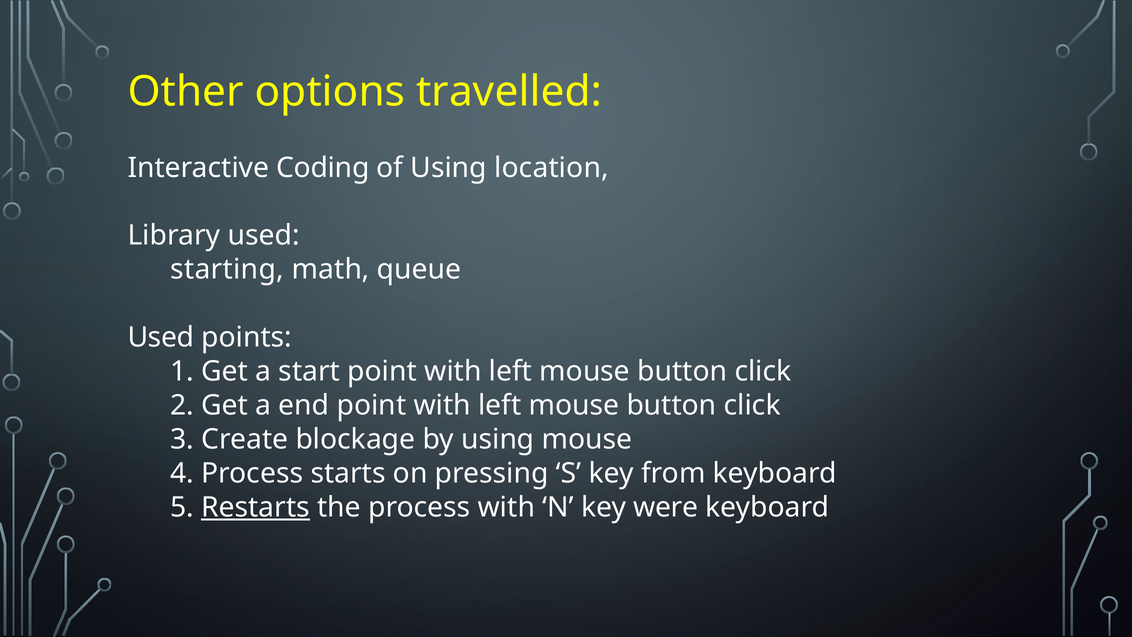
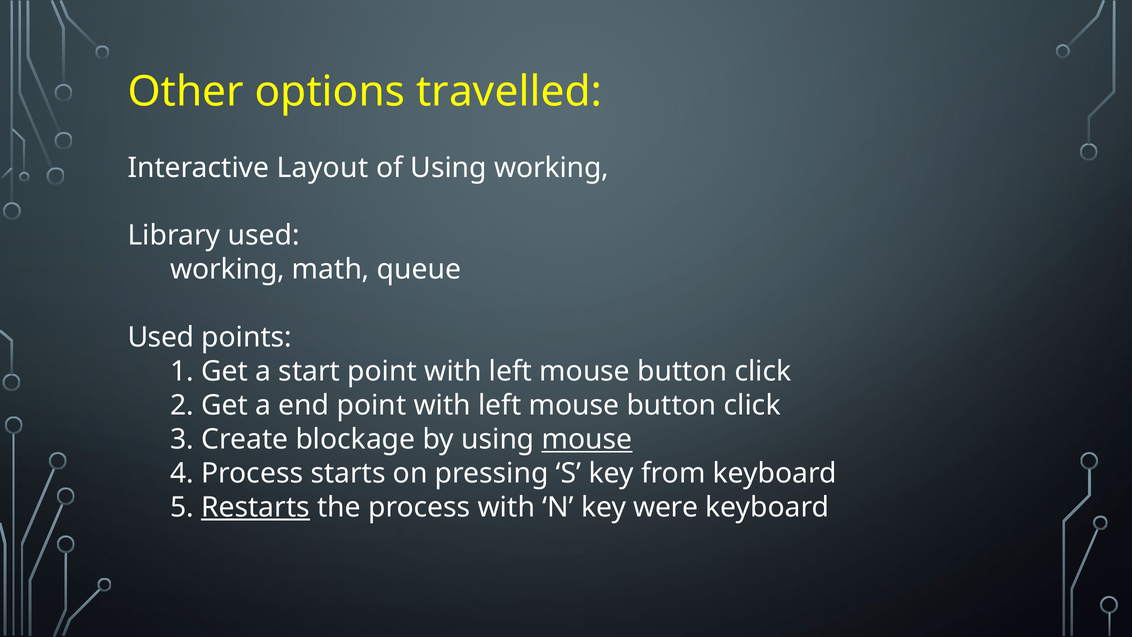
Coding: Coding -> Layout
Using location: location -> working
starting at (227, 269): starting -> working
mouse at (587, 439) underline: none -> present
